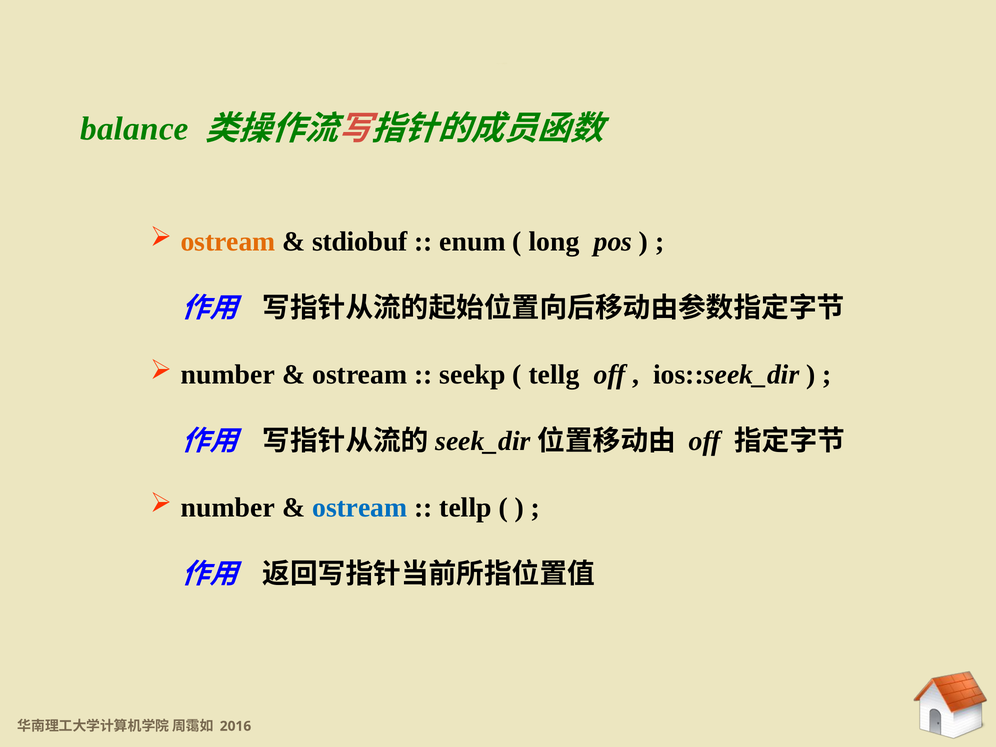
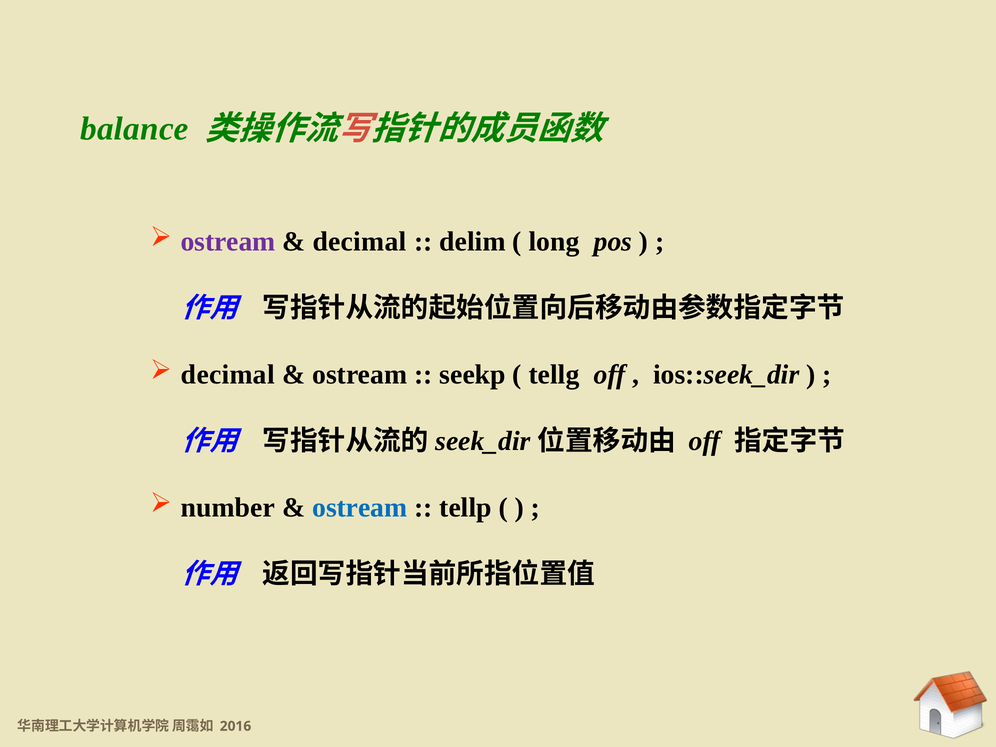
ostream at (228, 242) colour: orange -> purple
stdiobuf at (360, 242): stdiobuf -> decimal
enum: enum -> delim
number at (228, 375): number -> decimal
